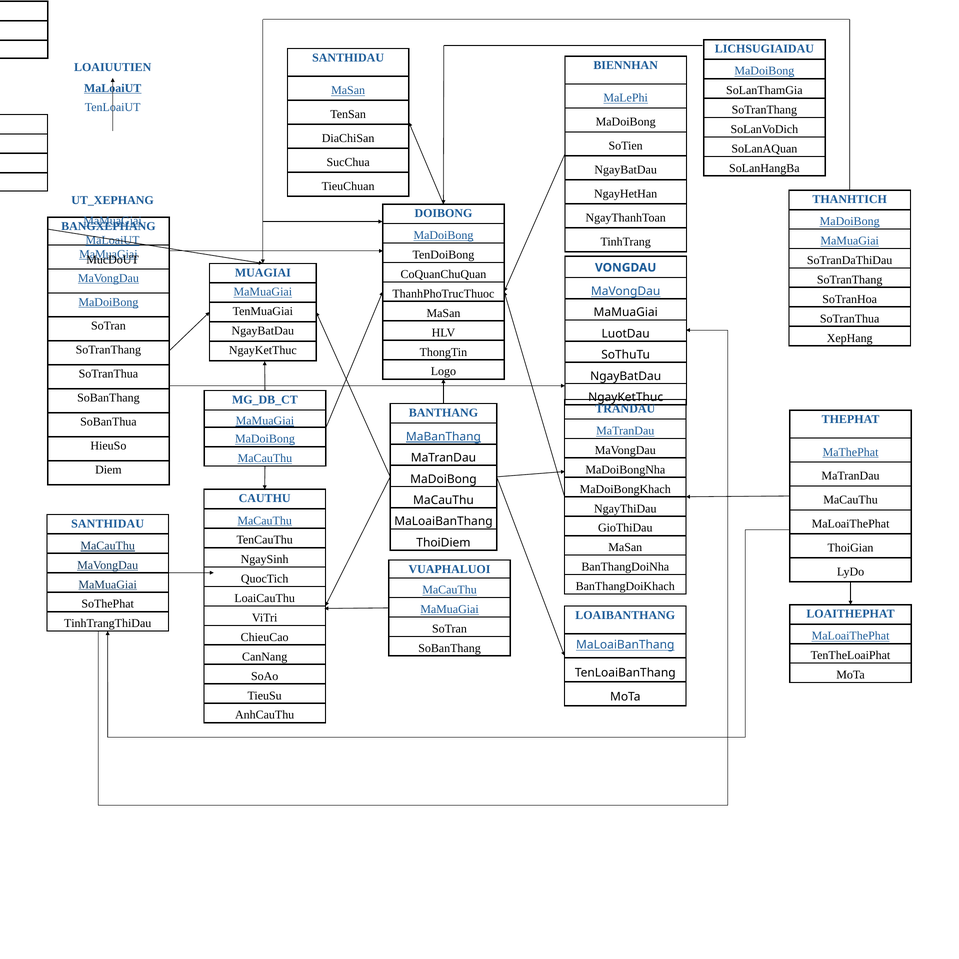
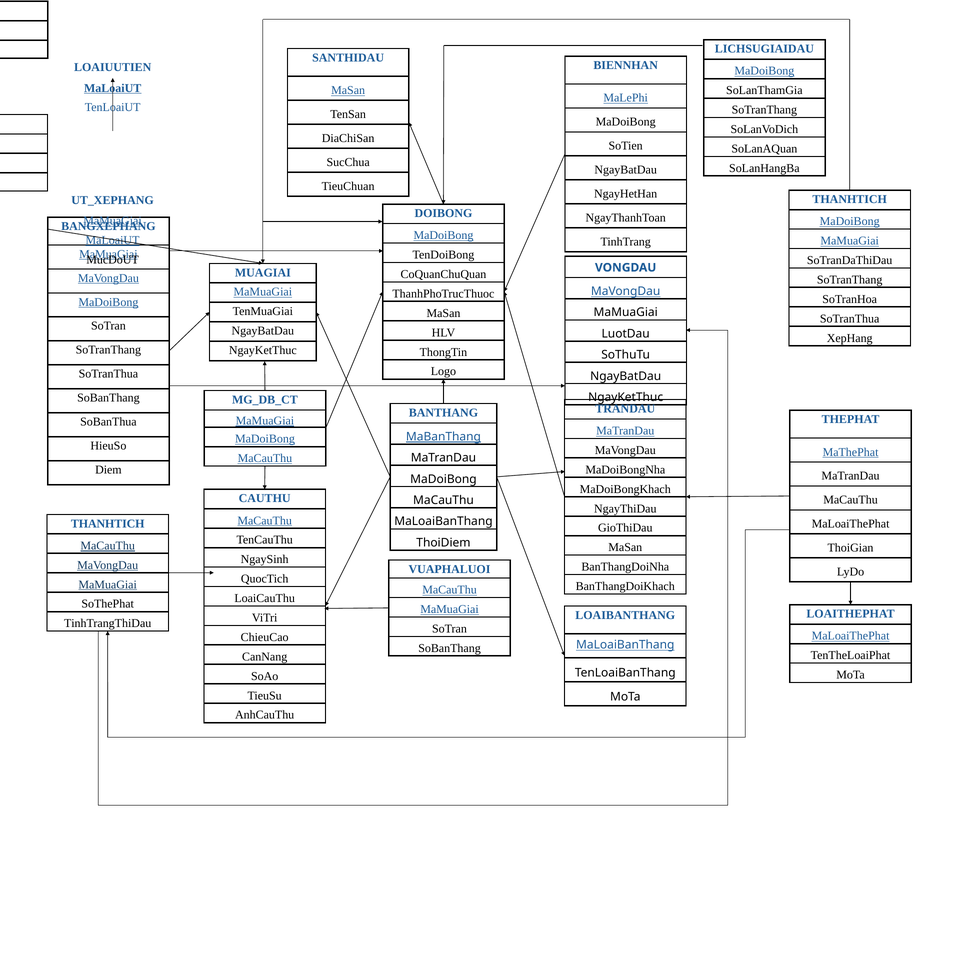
SANTHIDAU at (108, 524): SANTHIDAU -> THANHTICH
